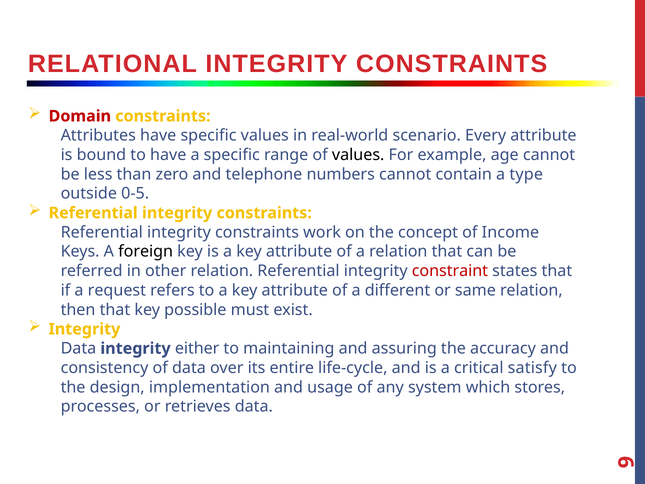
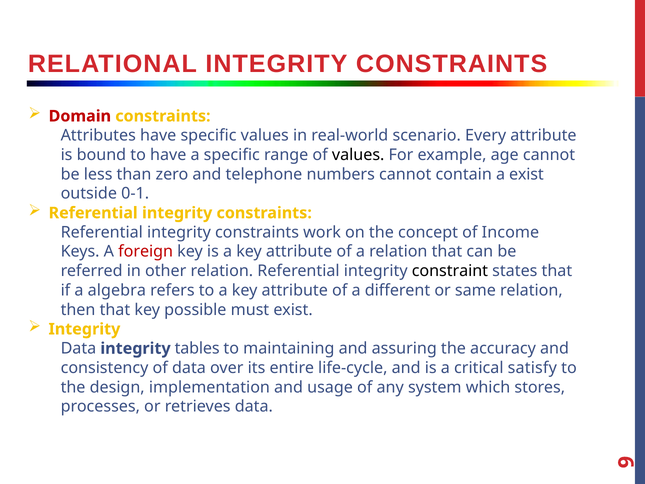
a type: type -> exist
0-5: 0-5 -> 0-1
foreign colour: black -> red
constraint colour: red -> black
request: request -> algebra
either: either -> tables
